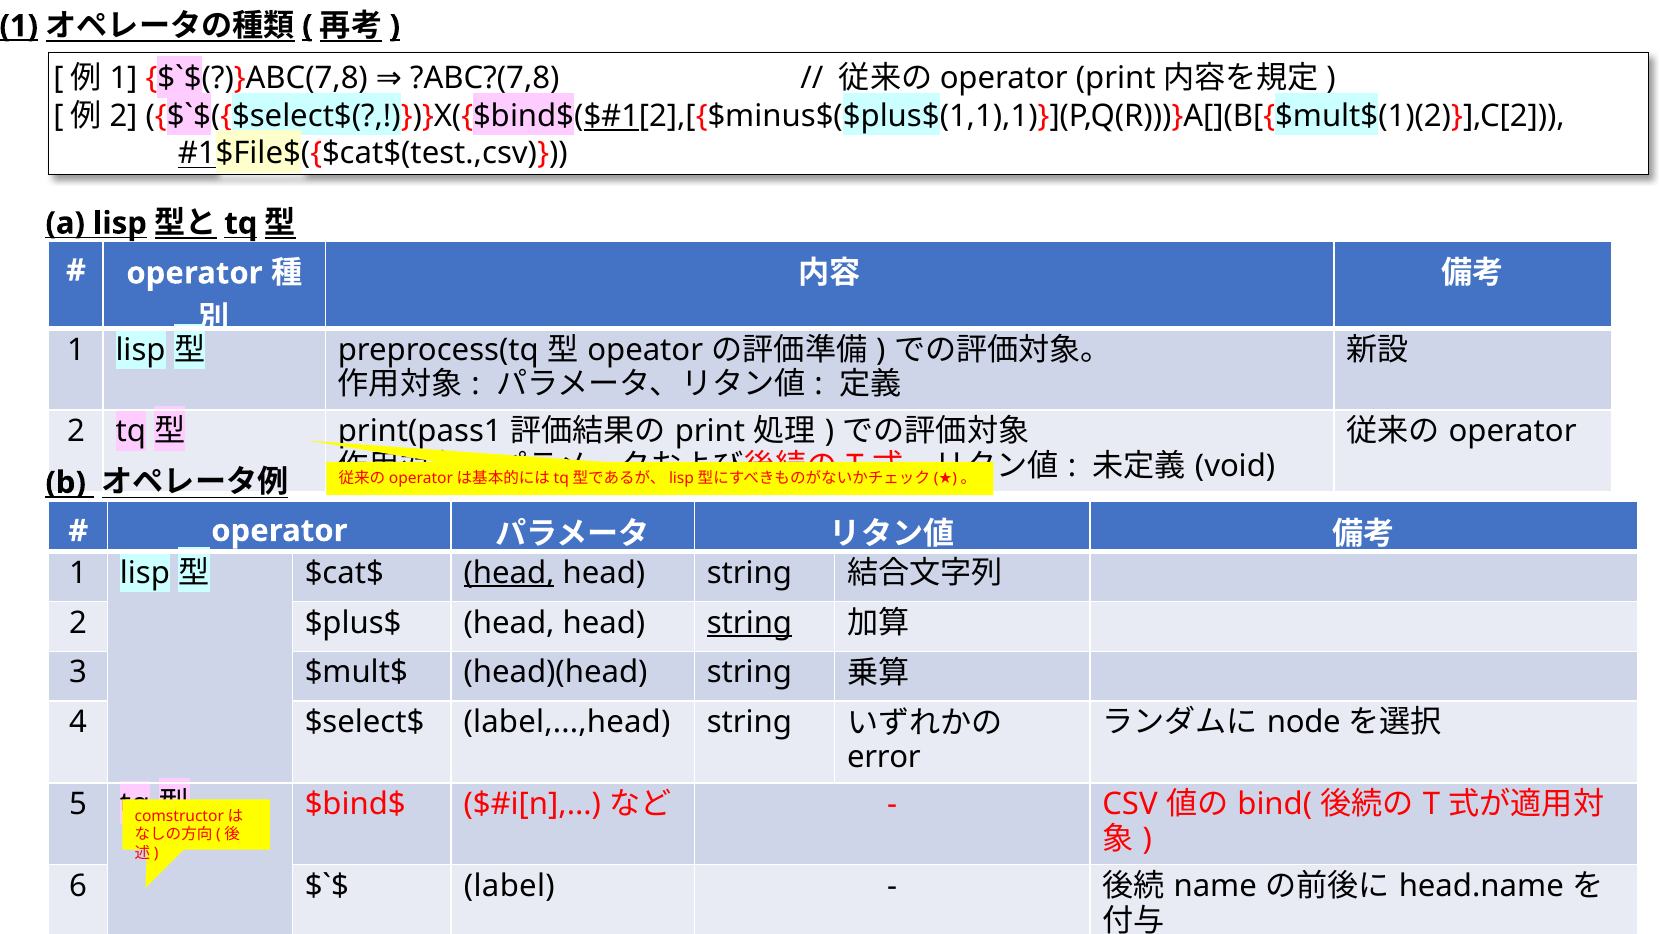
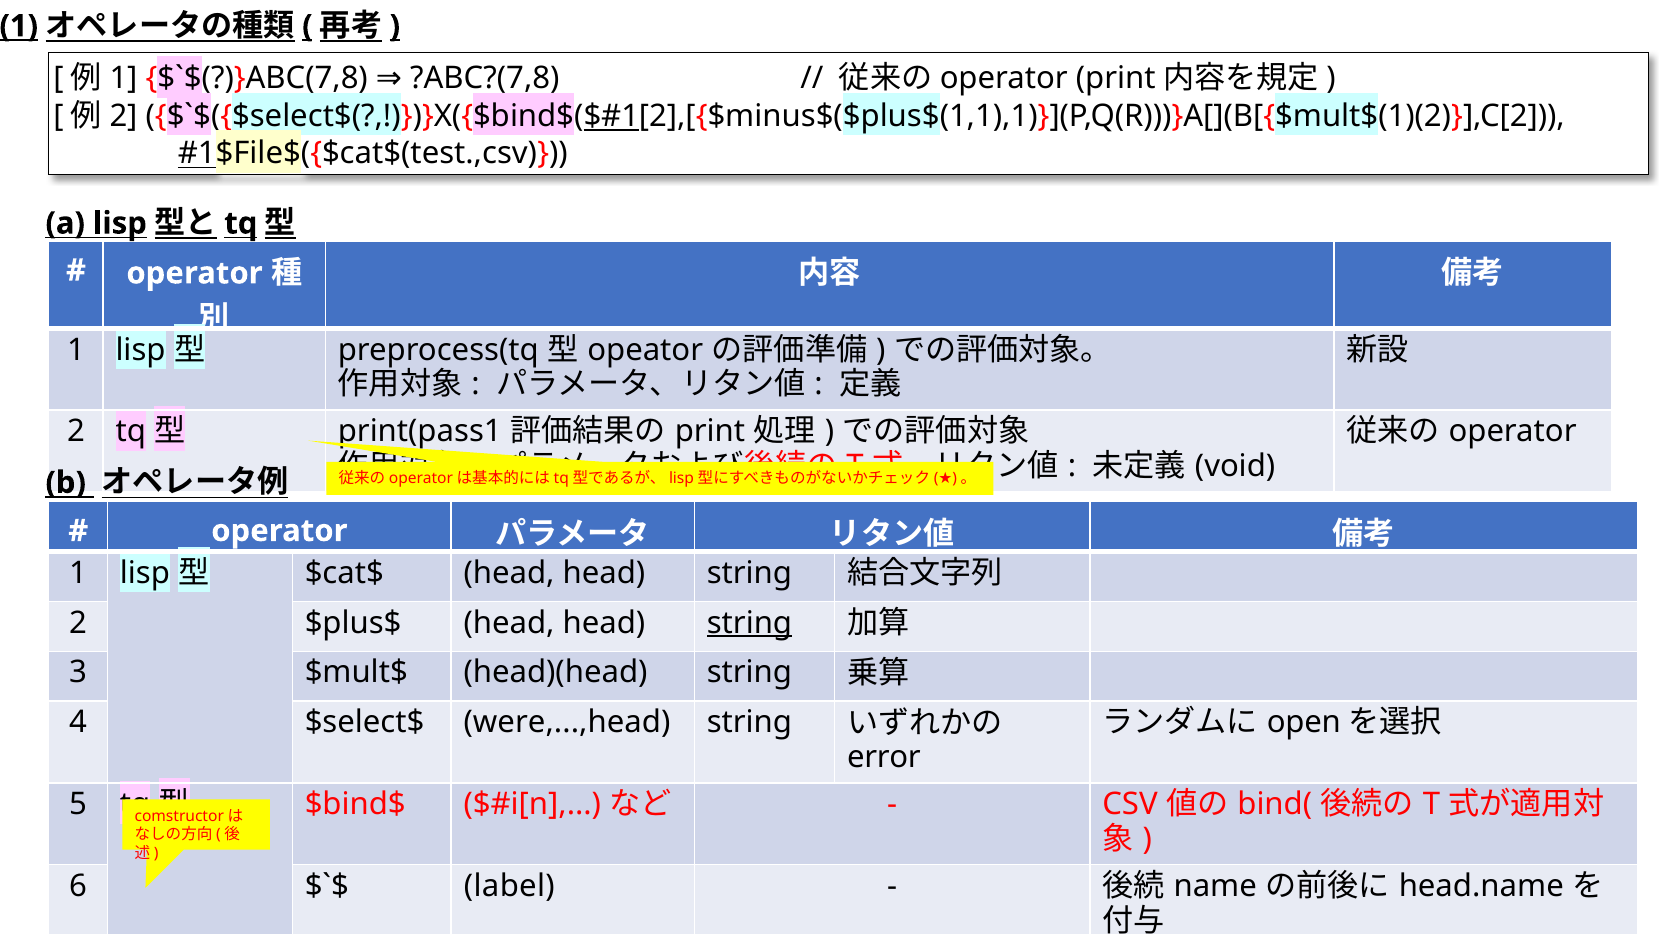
head at (509, 573) underline: present -> none
node at (1304, 722): node -> open
label,...,head: label,...,head -> were,...,head
